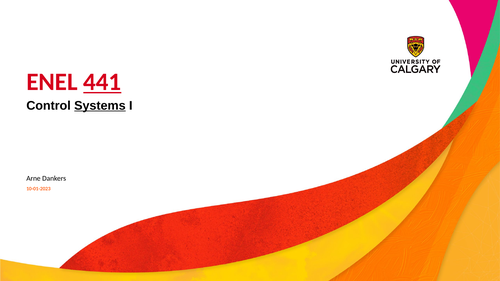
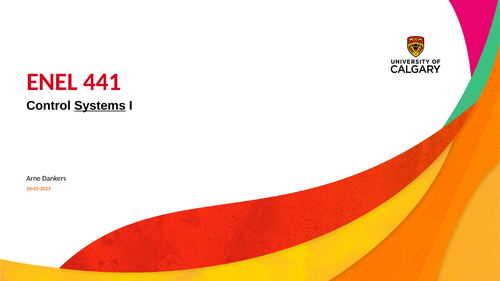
441 underline: present -> none
